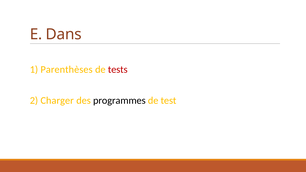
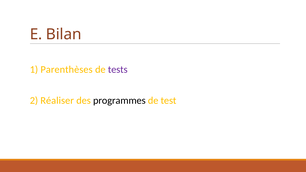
Dans: Dans -> Bilan
tests colour: red -> purple
Charger: Charger -> Réaliser
